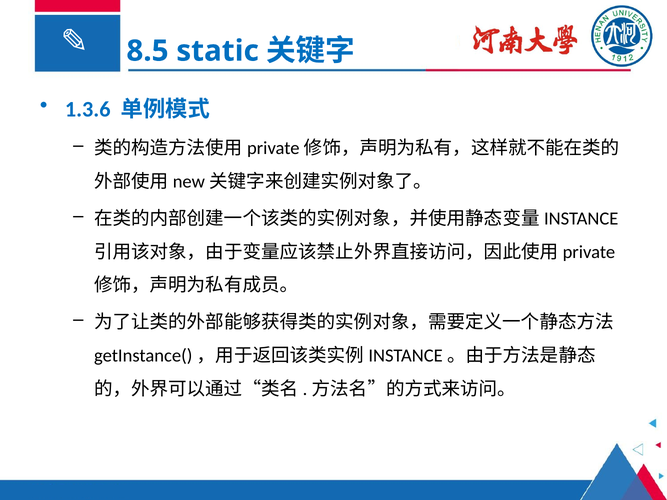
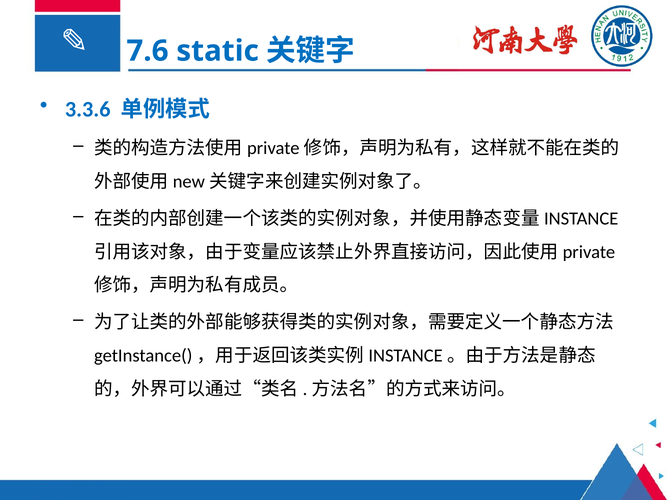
8.5: 8.5 -> 7.6
1.3.6: 1.3.6 -> 3.3.6
